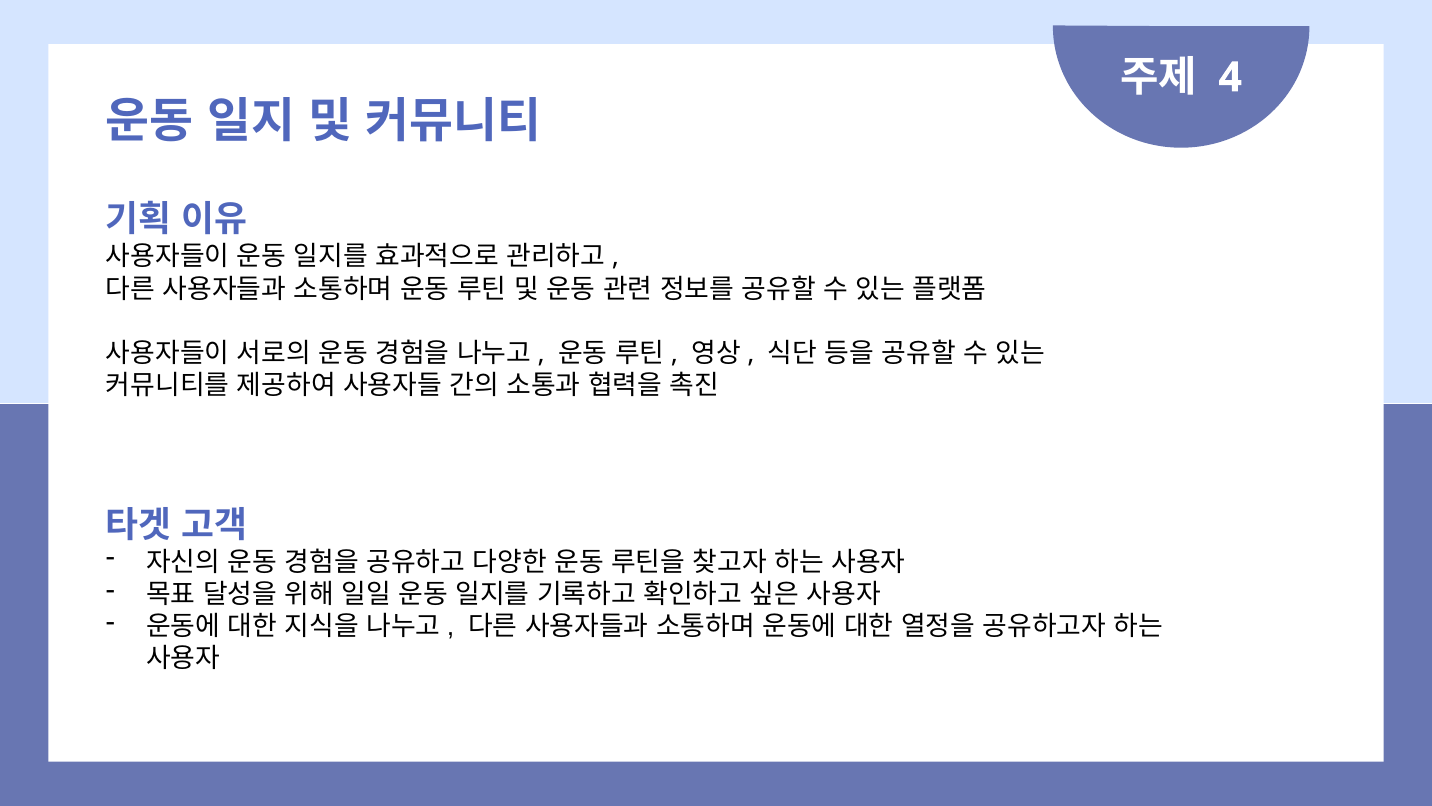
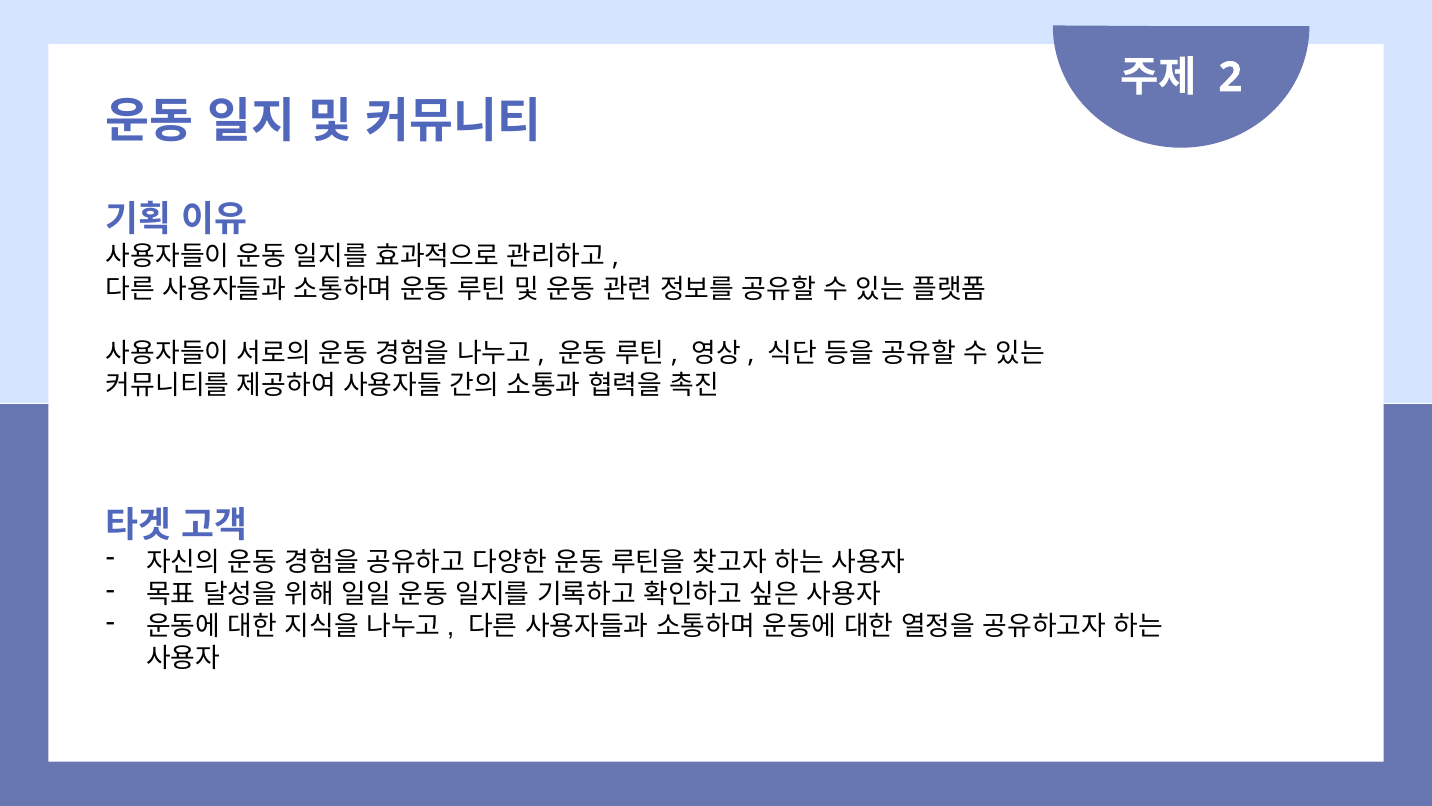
4: 4 -> 2
